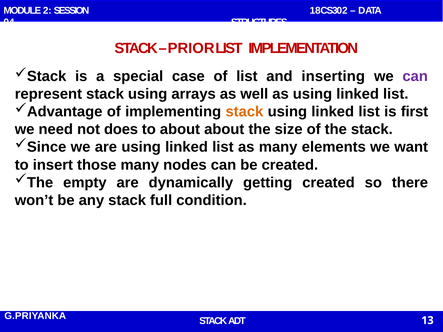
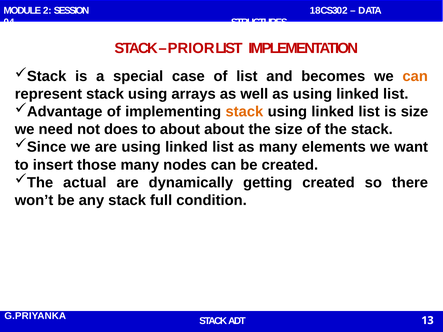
inserting: inserting -> becomes
can at (415, 76) colour: purple -> orange
is first: first -> size
empty: empty -> actual
